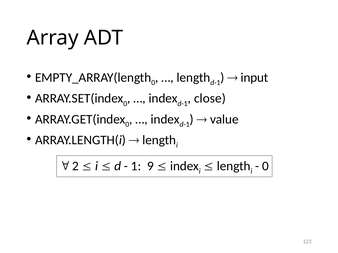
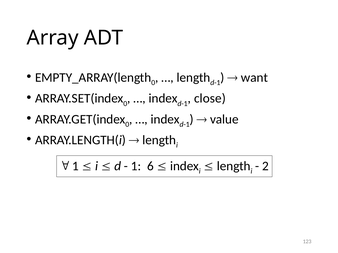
input: input -> want
2 at (75, 166): 2 -> 1
9: 9 -> 6
0 at (266, 166): 0 -> 2
